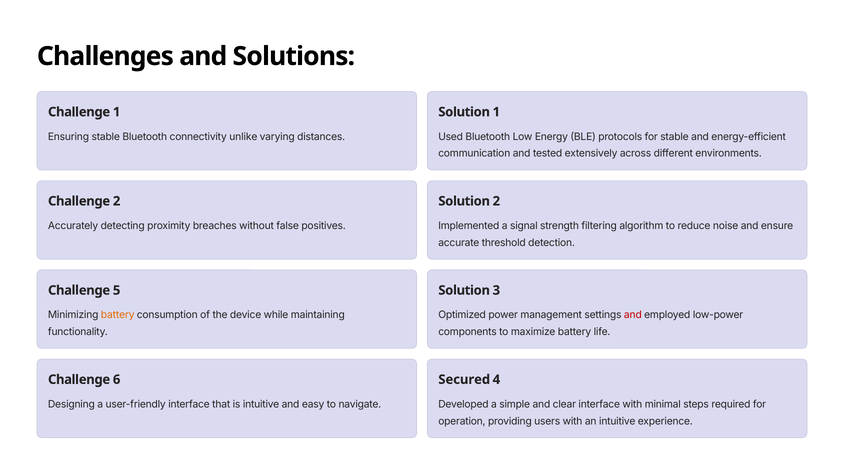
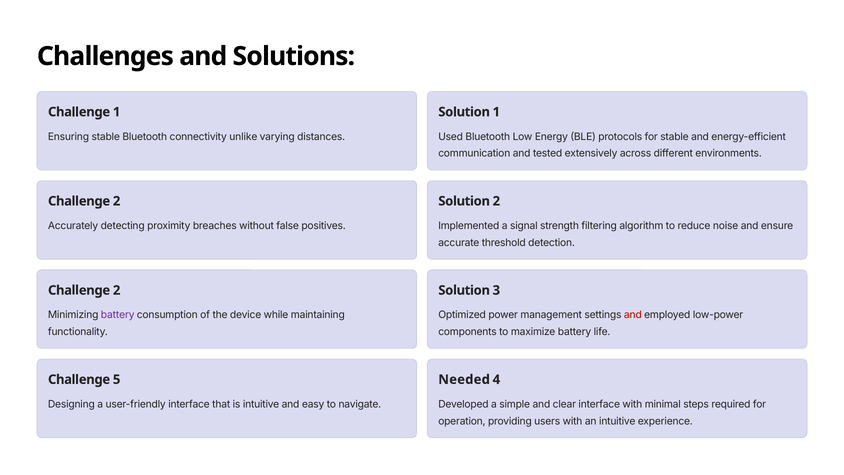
5 at (117, 290): 5 -> 2
battery at (118, 315) colour: orange -> purple
6: 6 -> 5
Secured: Secured -> Needed
